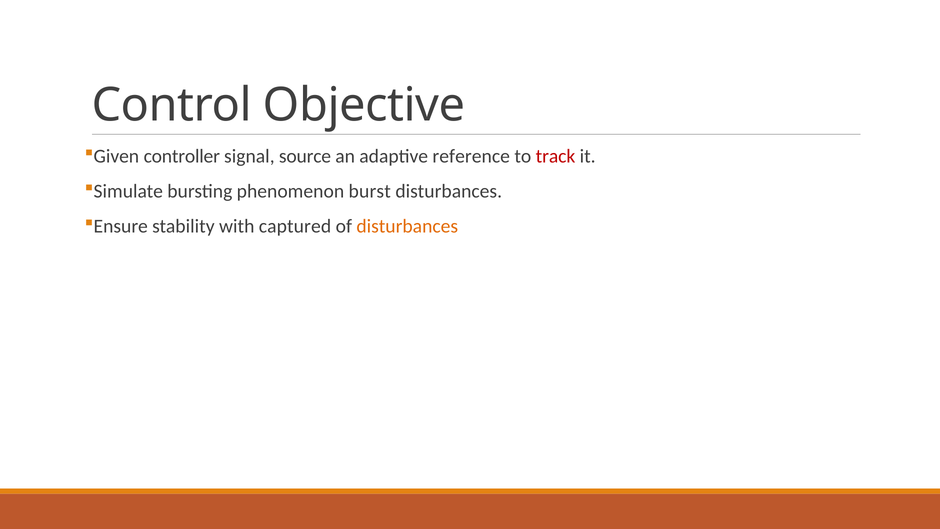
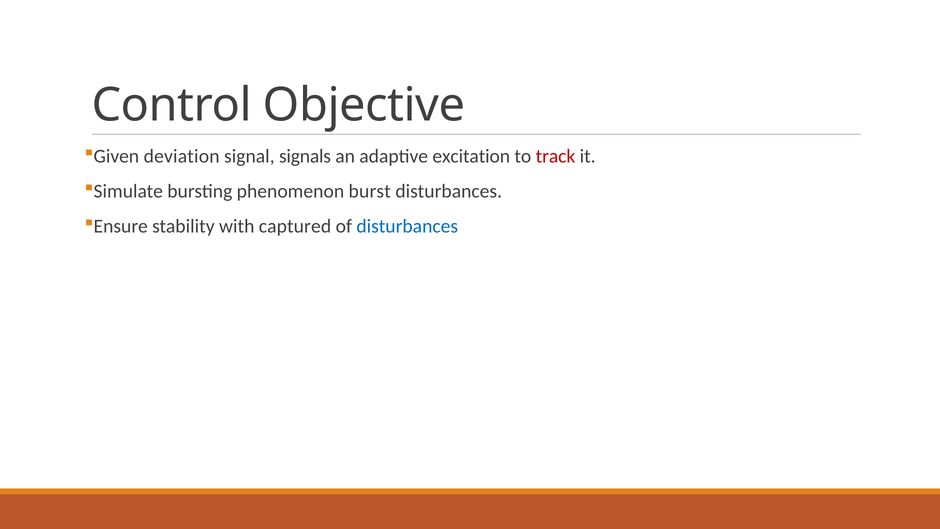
controller: controller -> deviation
source: source -> signals
reference: reference -> excitation
disturbances at (407, 226) colour: orange -> blue
